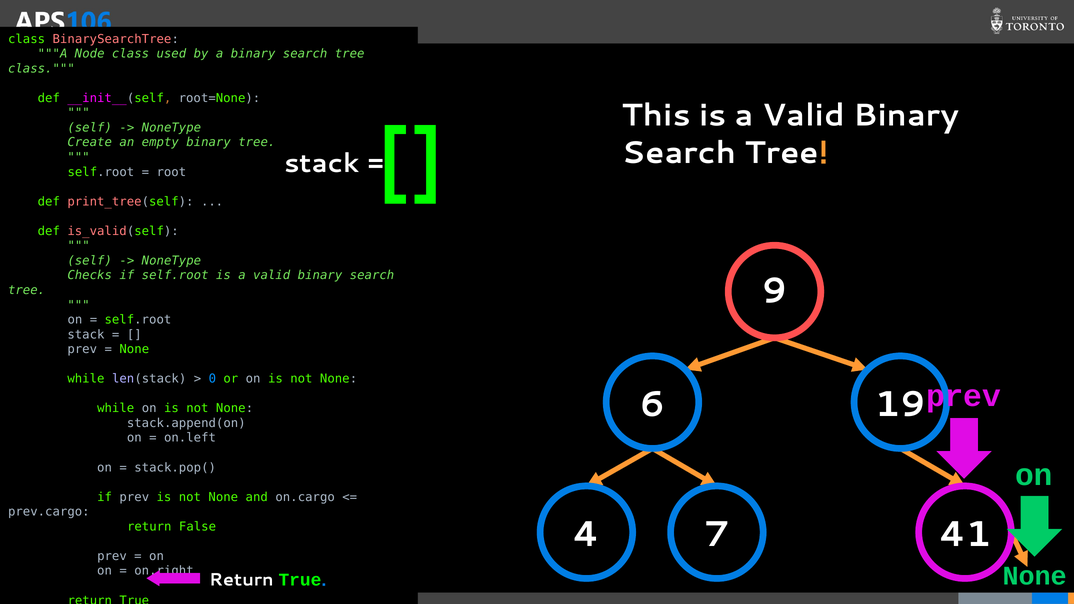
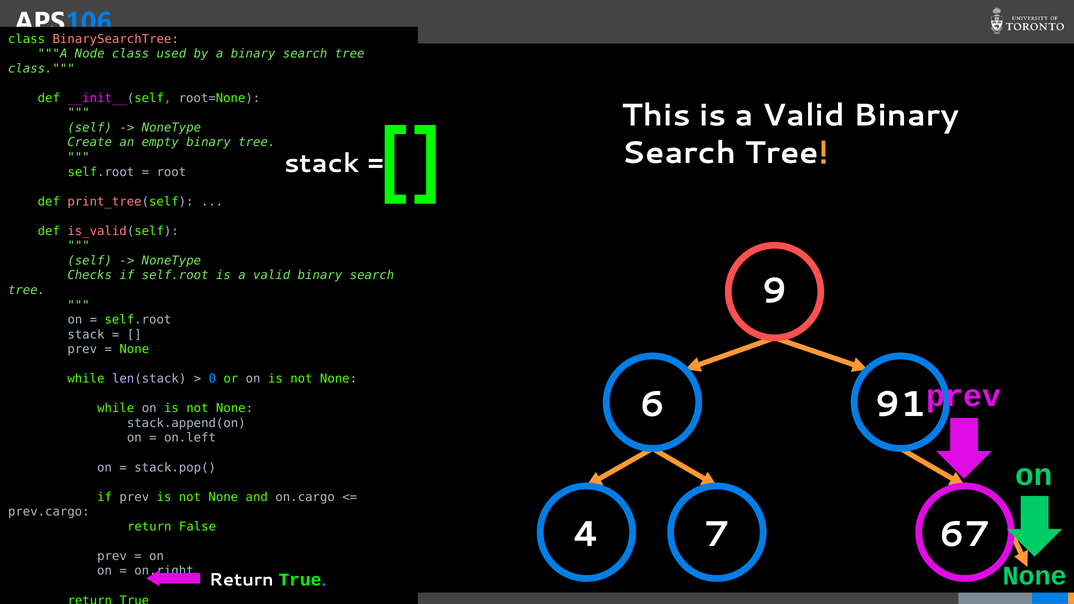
19: 19 -> 91
41: 41 -> 67
